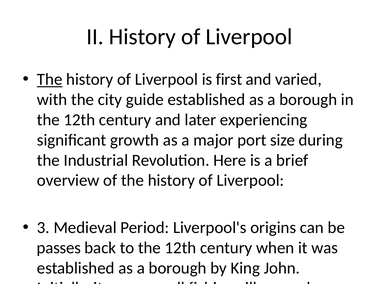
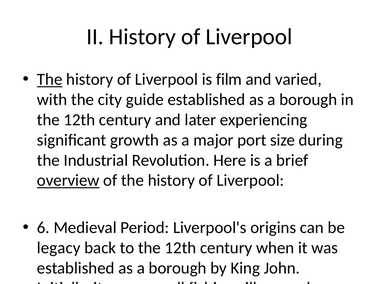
first: first -> film
overview underline: none -> present
3 at (43, 228): 3 -> 6
passes: passes -> legacy
